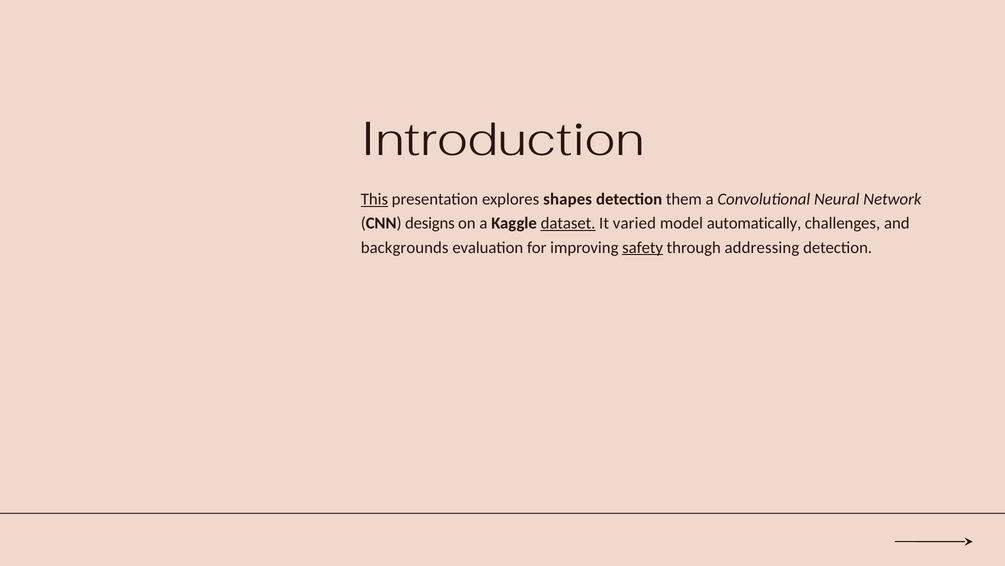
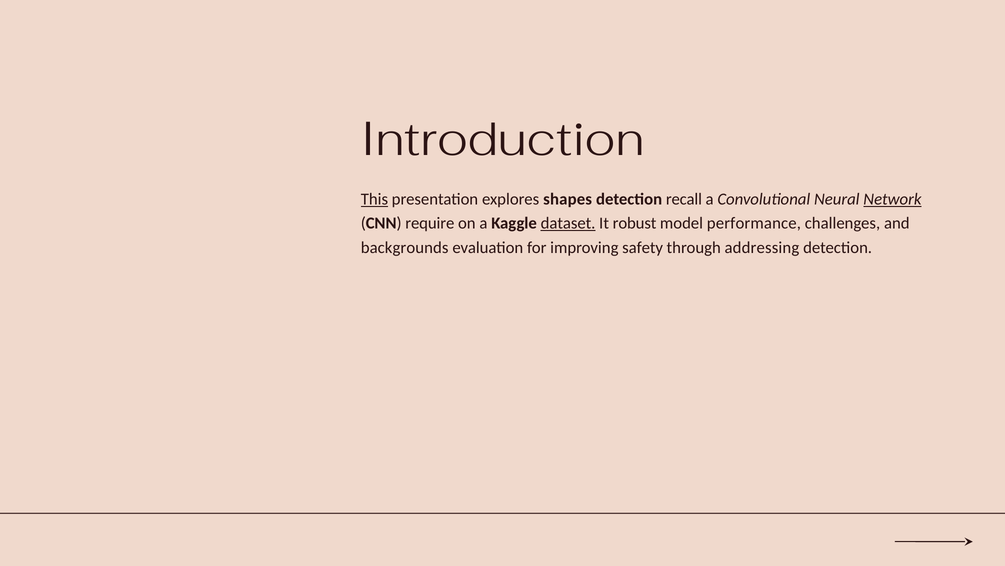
them: them -> recall
Network underline: none -> present
designs: designs -> require
varied: varied -> robust
automatically: automatically -> performance
safety underline: present -> none
